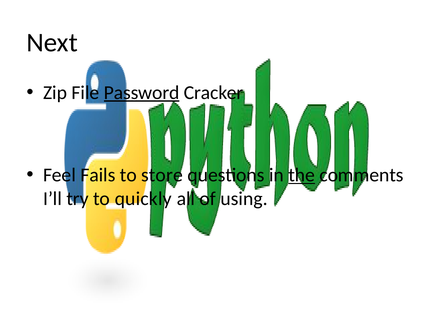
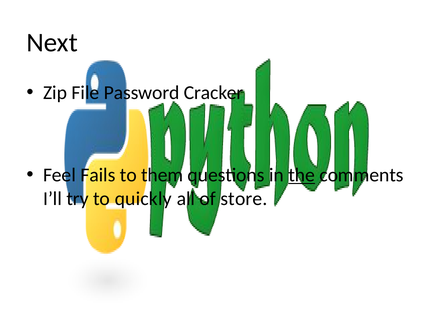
Password underline: present -> none
store: store -> them
using: using -> store
